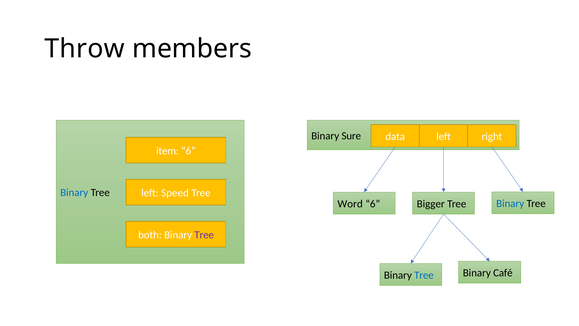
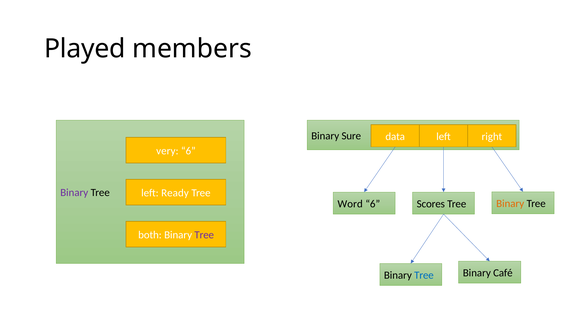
Throw: Throw -> Played
item: item -> very
Binary at (74, 192) colour: blue -> purple
Speed: Speed -> Ready
Bigger: Bigger -> Scores
Binary at (510, 203) colour: blue -> orange
